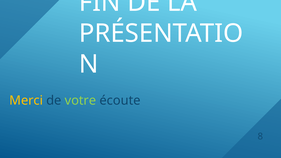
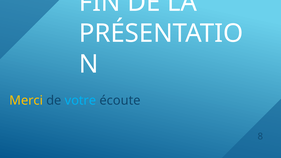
votre colour: light green -> light blue
